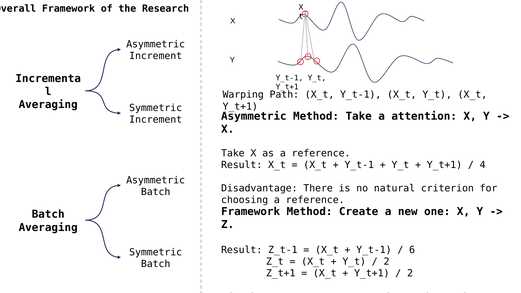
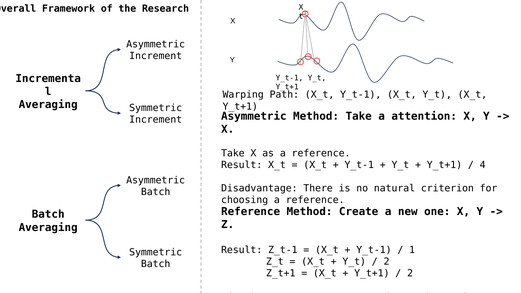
Framework at (251, 212): Framework -> Reference
6: 6 -> 1
